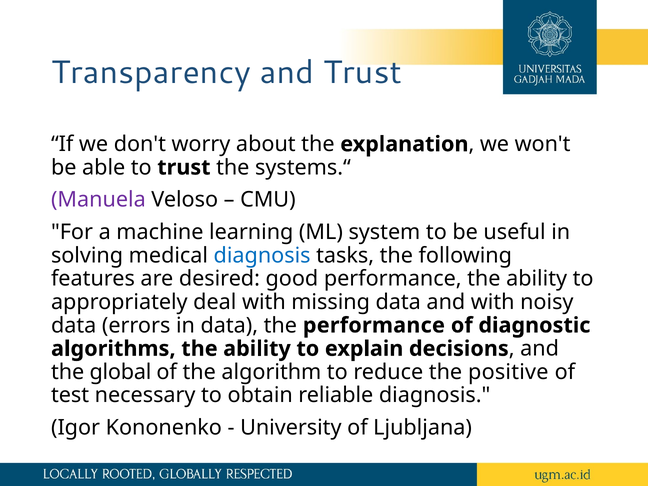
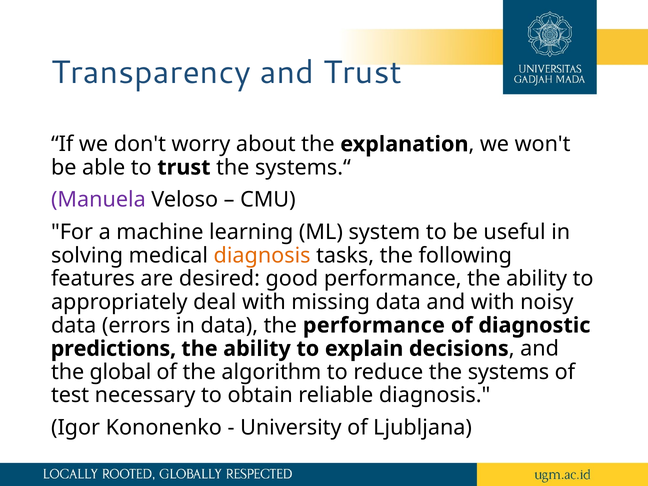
diagnosis at (262, 255) colour: blue -> orange
algorithms: algorithms -> predictions
positive: positive -> systems
